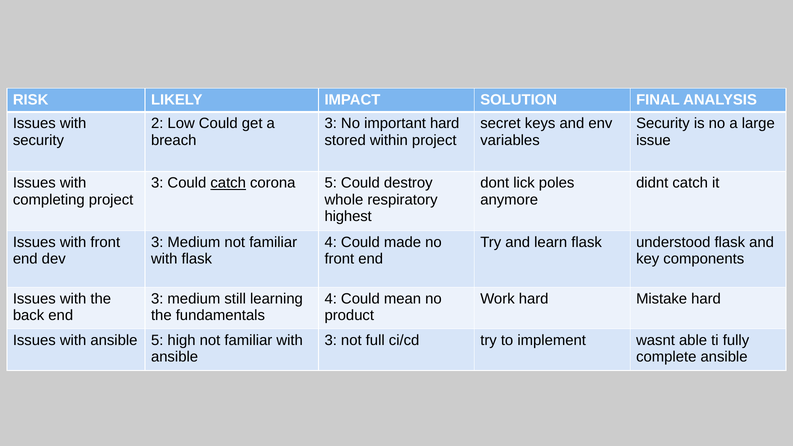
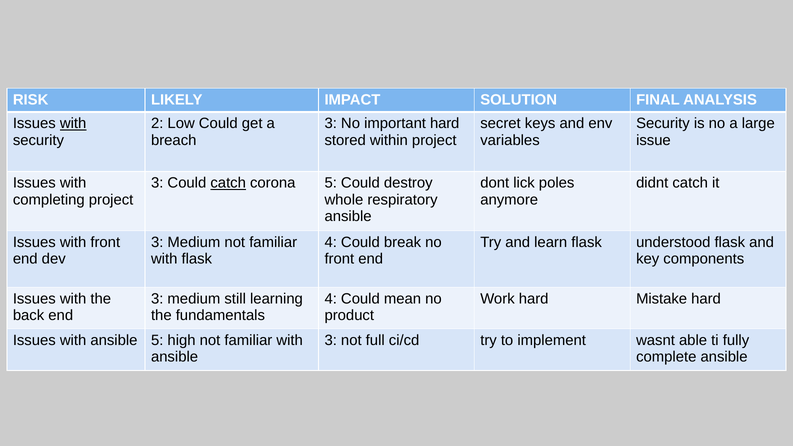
with at (73, 124) underline: none -> present
highest at (348, 216): highest -> ansible
made: made -> break
